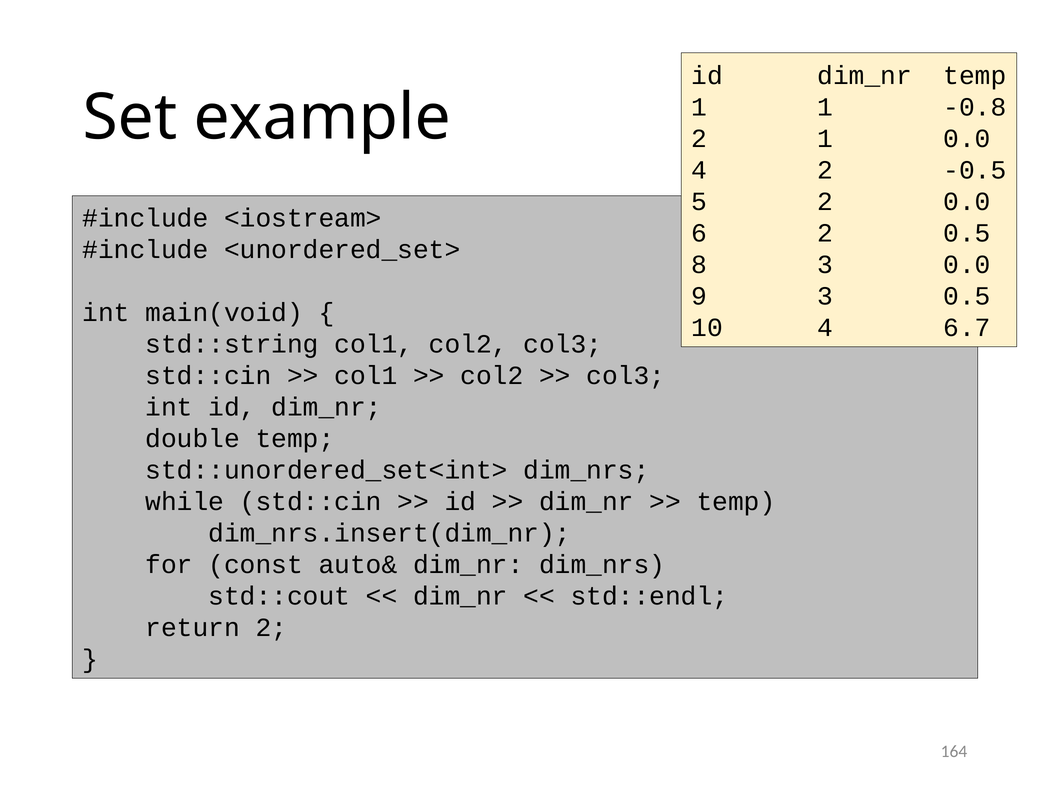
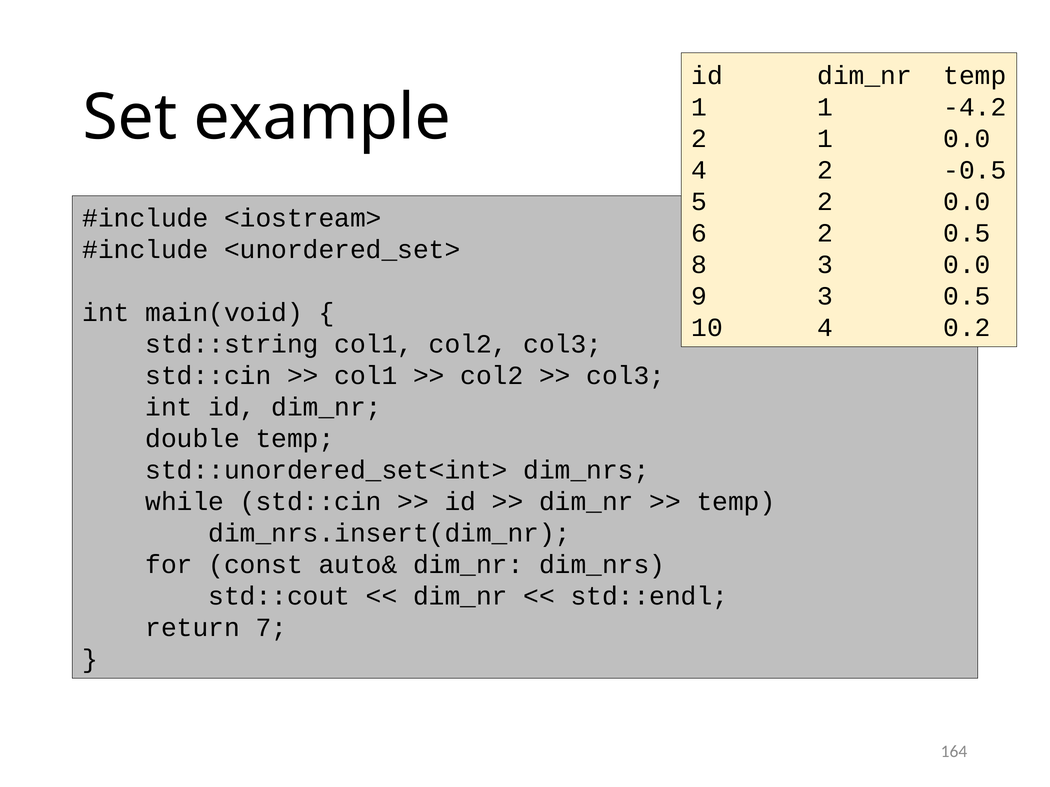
-0.8: -0.8 -> -4.2
6.7: 6.7 -> 0.2
return 2: 2 -> 7
